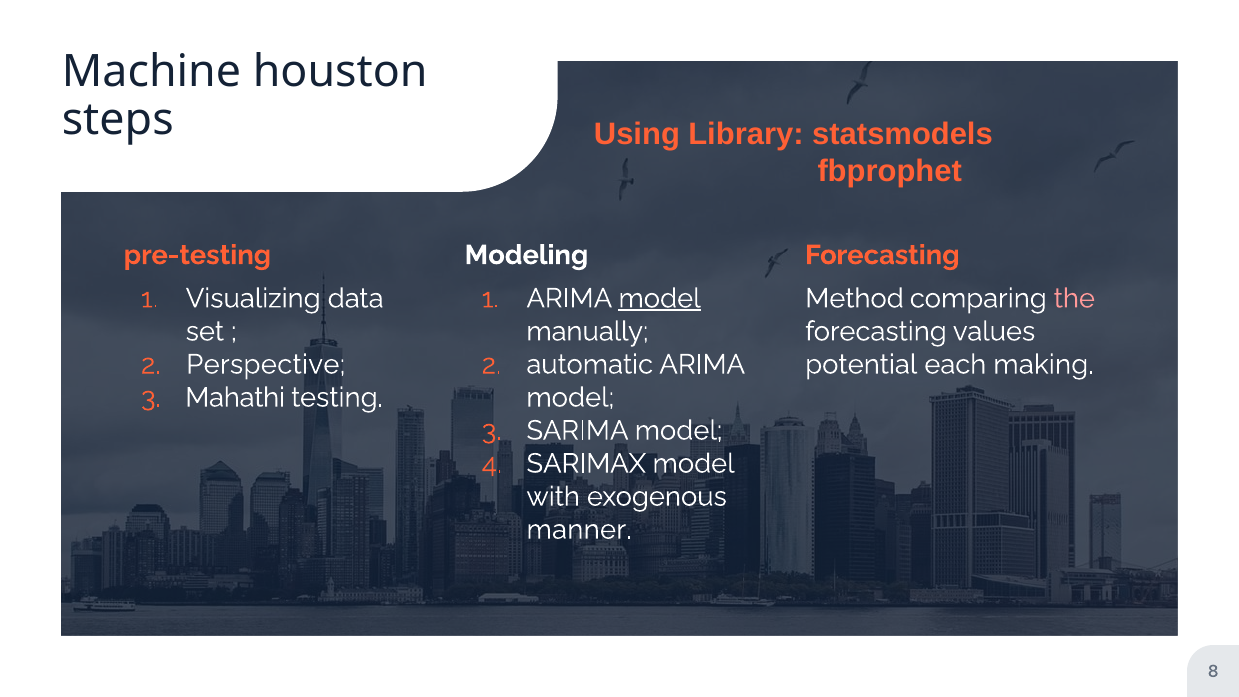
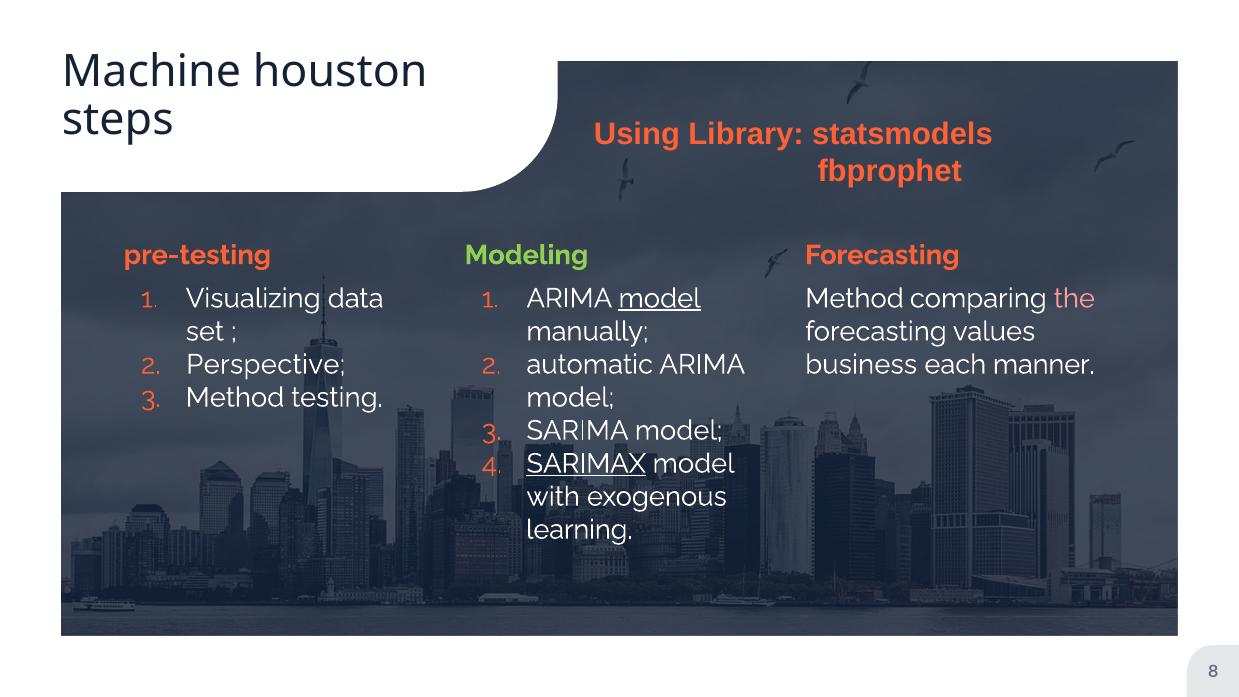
Modeling colour: white -> light green
potential: potential -> business
making: making -> manner
Mahathi at (235, 397): Mahathi -> Method
SARIMAX underline: none -> present
manner: manner -> learning
